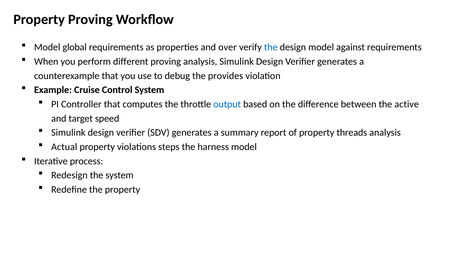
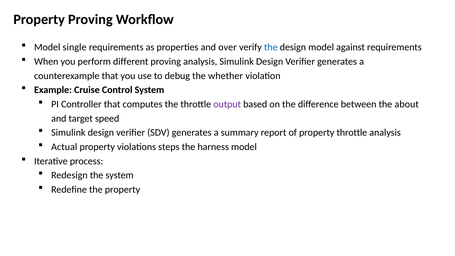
global: global -> single
provides: provides -> whether
output colour: blue -> purple
active: active -> about
property threads: threads -> throttle
